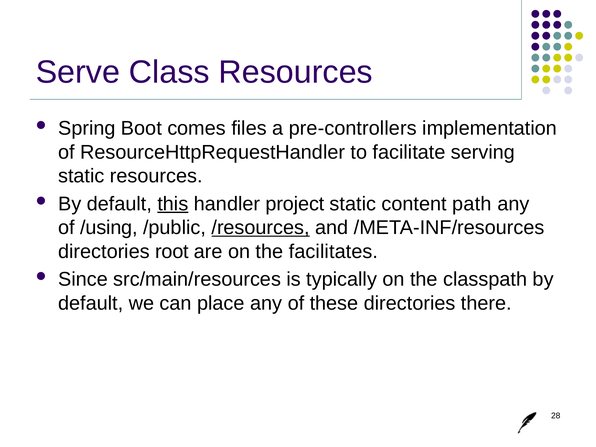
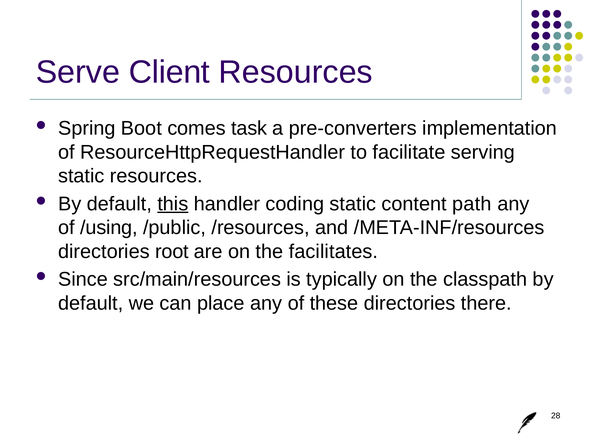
Class: Class -> Client
files: files -> task
pre-controllers: pre-controllers -> pre-converters
project: project -> coding
/resources underline: present -> none
